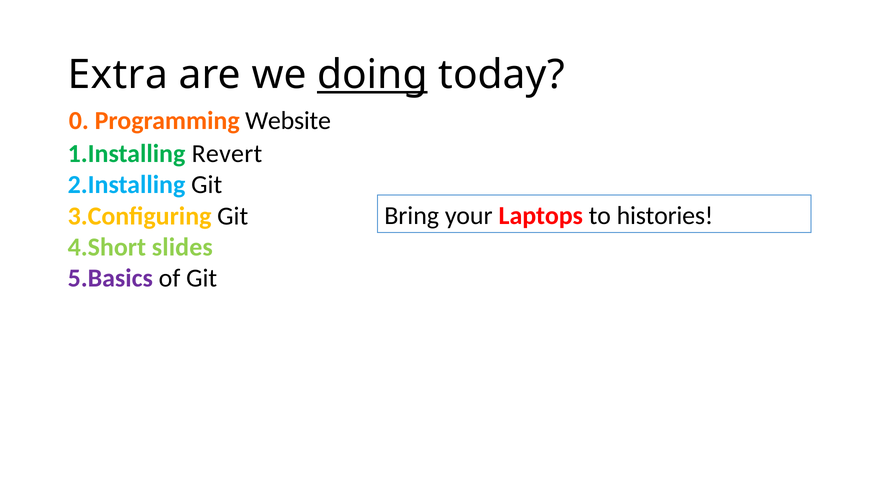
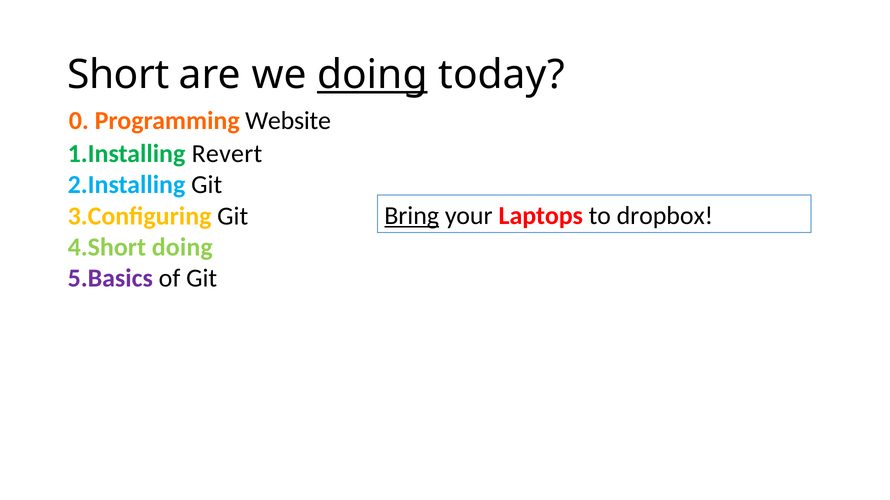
Extra: Extra -> Short
Bring underline: none -> present
histories: histories -> dropbox
slides at (182, 247): slides -> doing
